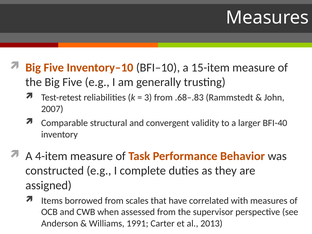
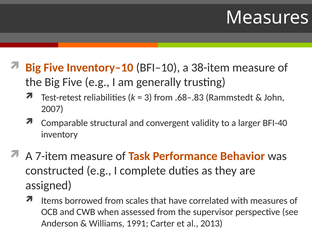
15-item: 15-item -> 38-item
4-item: 4-item -> 7-item
